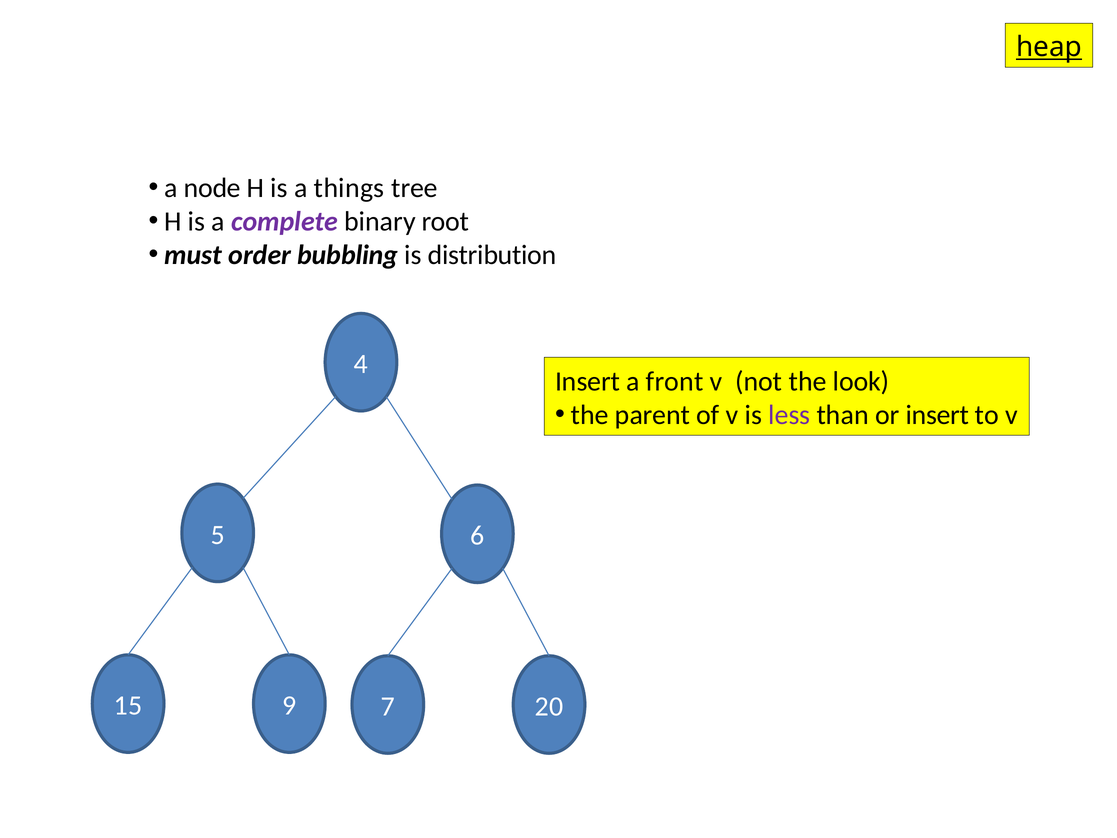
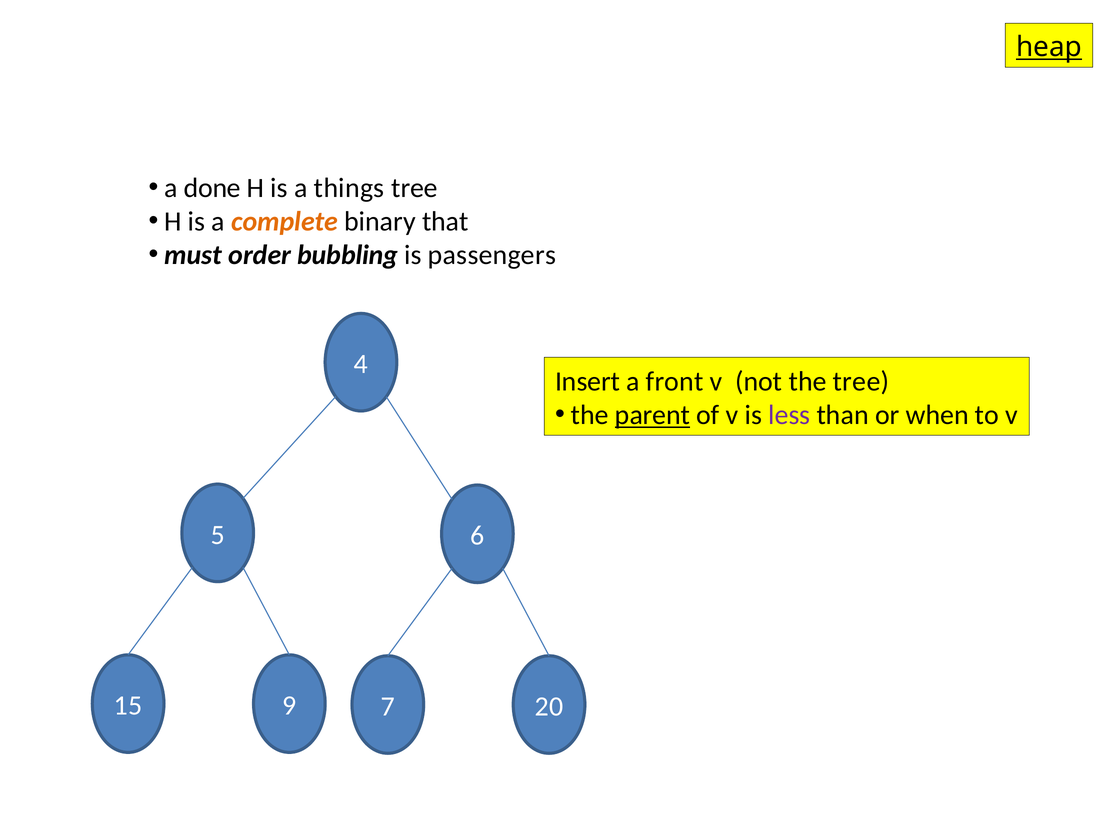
node: node -> done
complete colour: purple -> orange
root: root -> that
distribution: distribution -> passengers
the look: look -> tree
parent underline: none -> present
or insert: insert -> when
